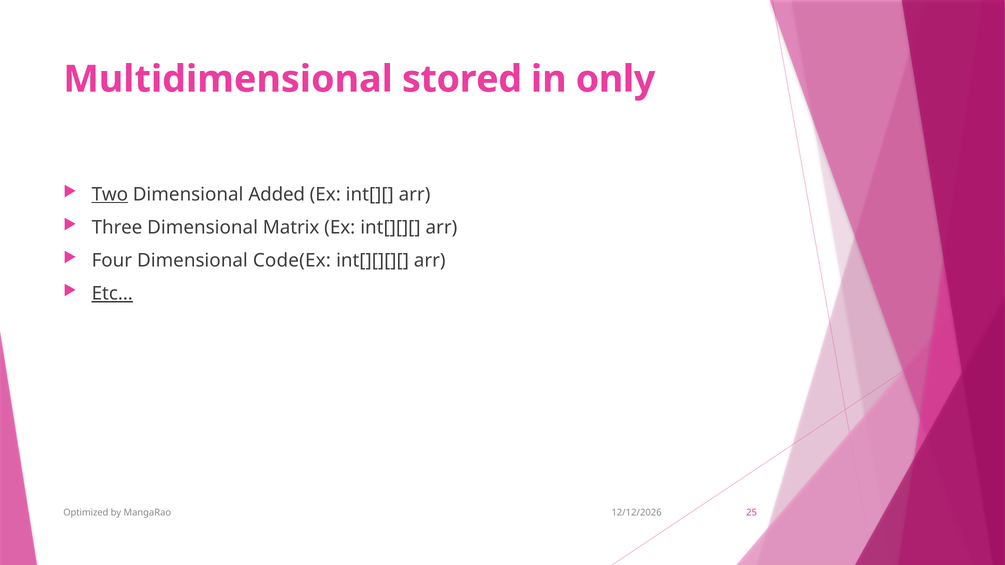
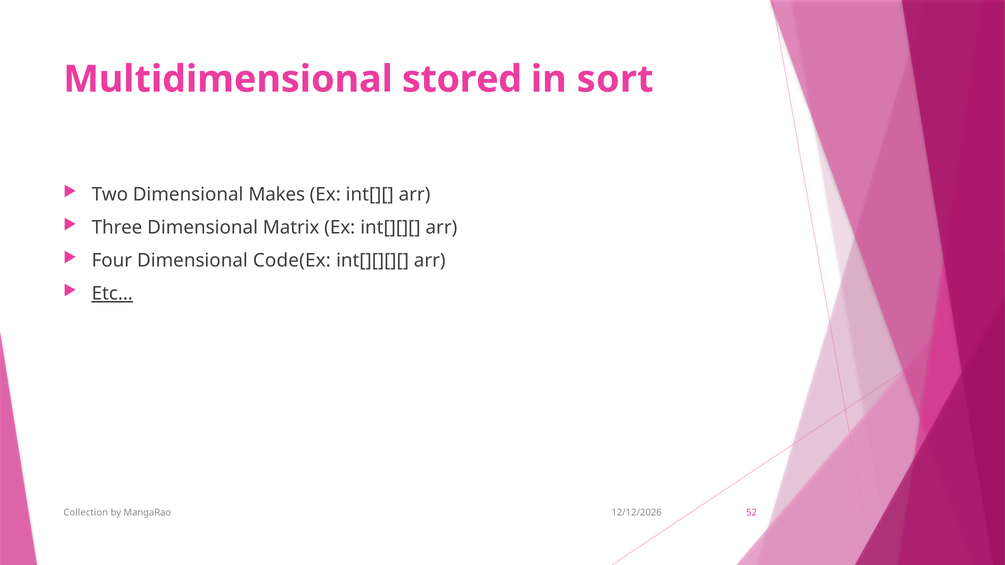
only: only -> sort
Two underline: present -> none
Added: Added -> Makes
Optimized: Optimized -> Collection
25: 25 -> 52
